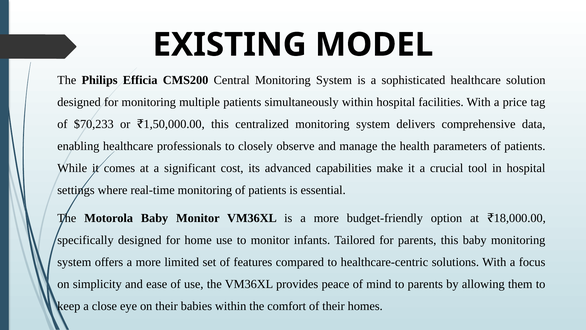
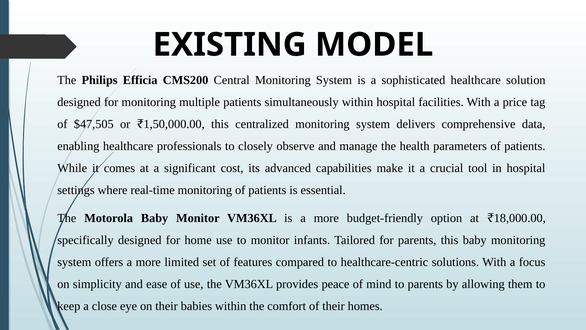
$70,233: $70,233 -> $47,505
